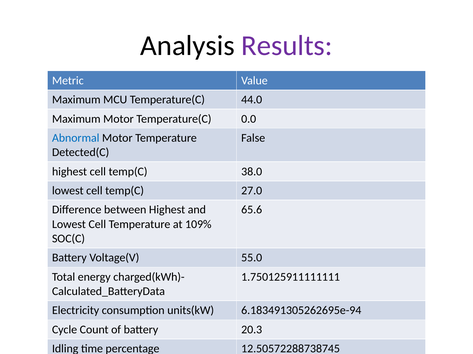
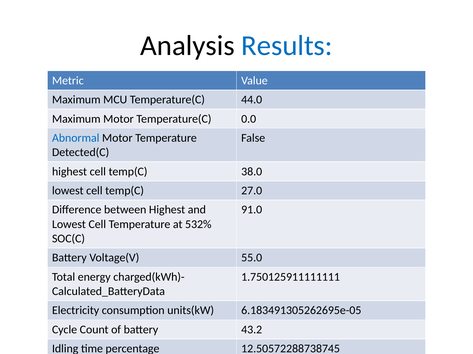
Results colour: purple -> blue
65.6: 65.6 -> 91.0
109%: 109% -> 532%
6.183491305262695e-94: 6.183491305262695e-94 -> 6.183491305262695e-05
20.3: 20.3 -> 43.2
